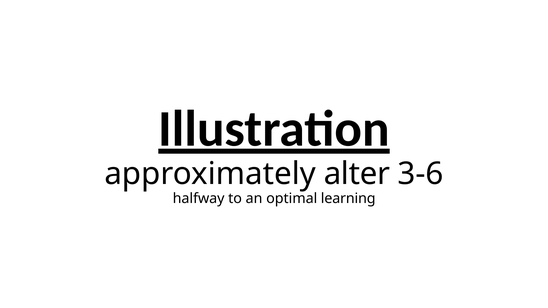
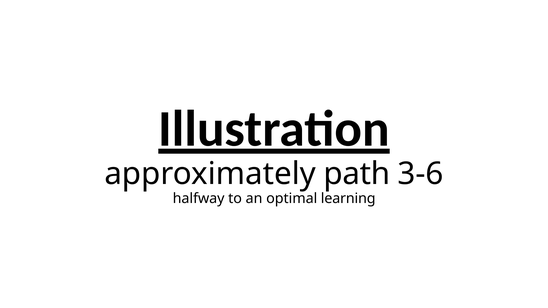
alter: alter -> path
